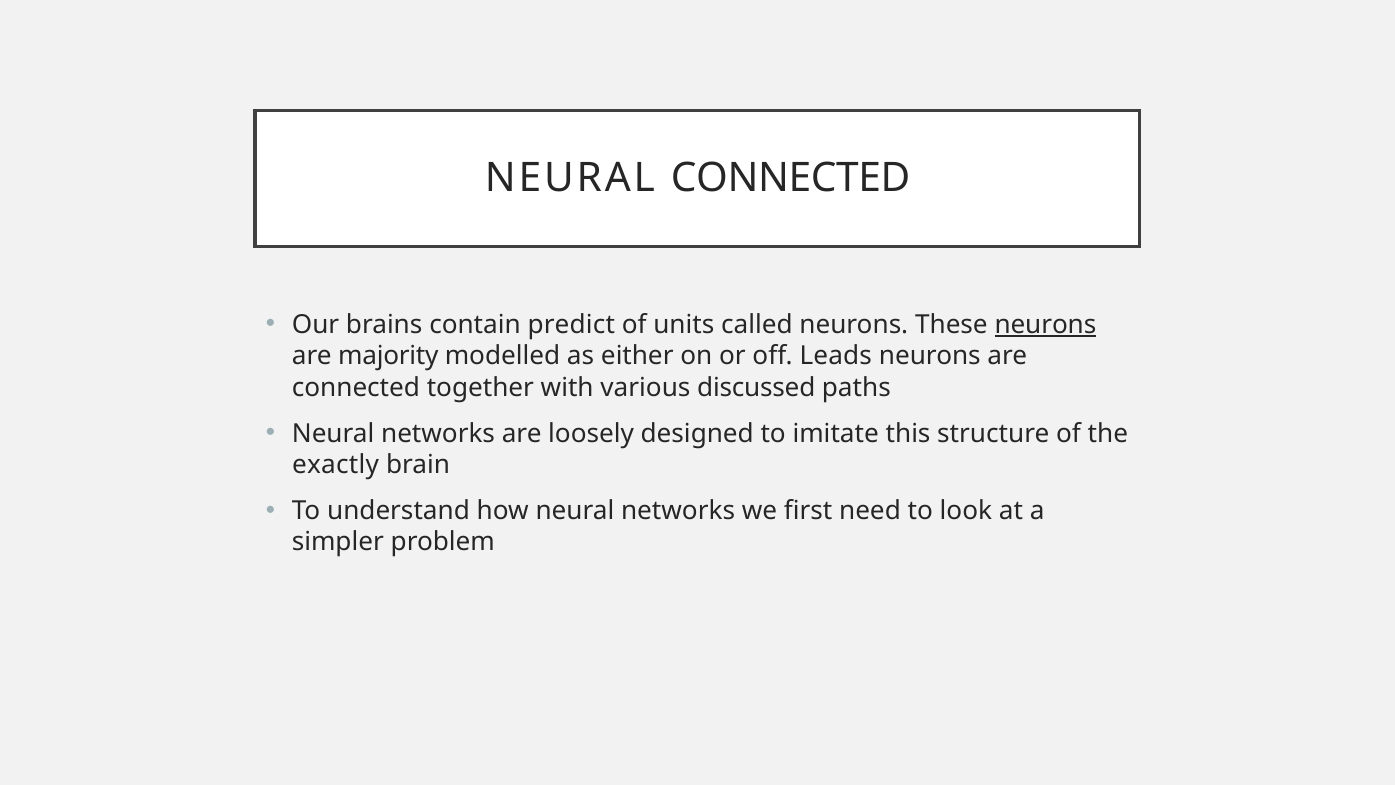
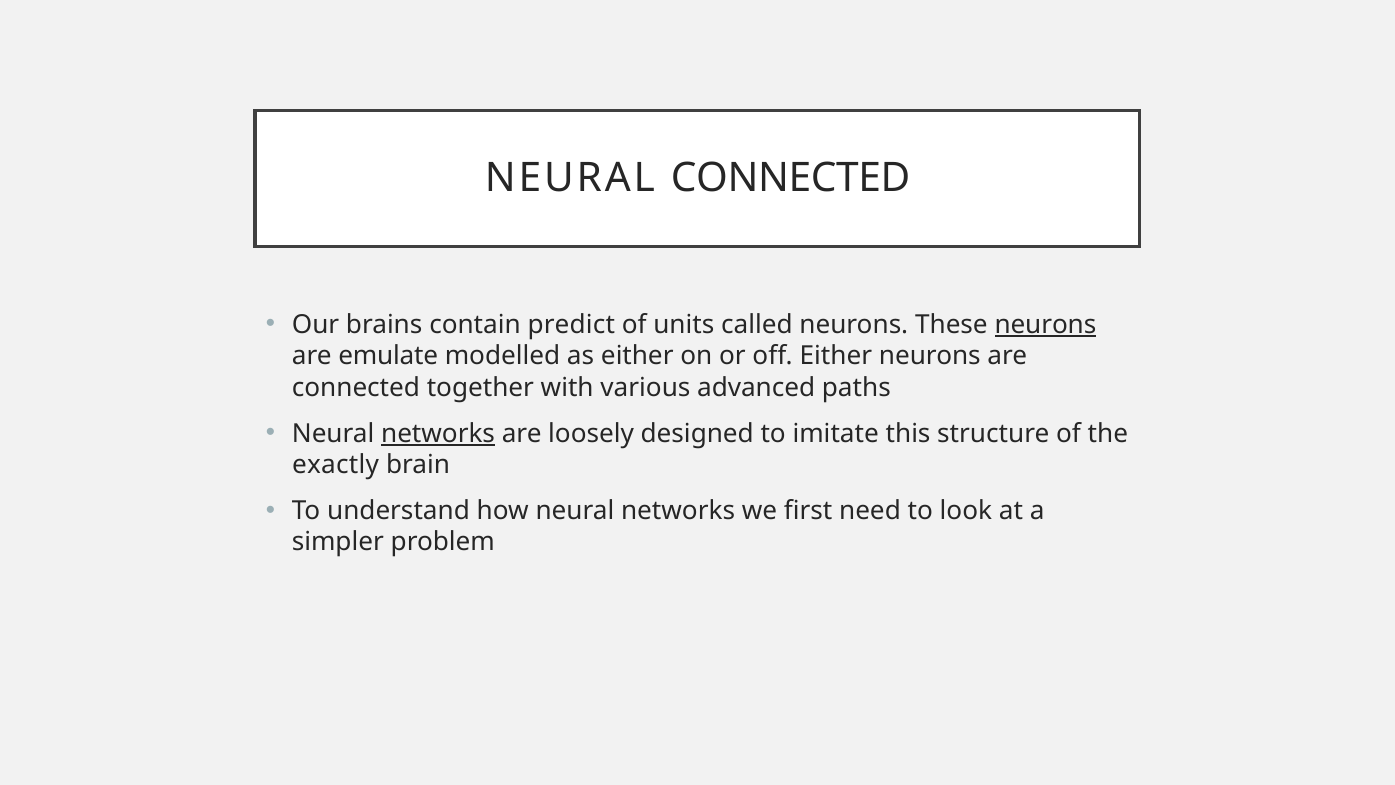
majority: majority -> emulate
off Leads: Leads -> Either
discussed: discussed -> advanced
networks at (438, 433) underline: none -> present
